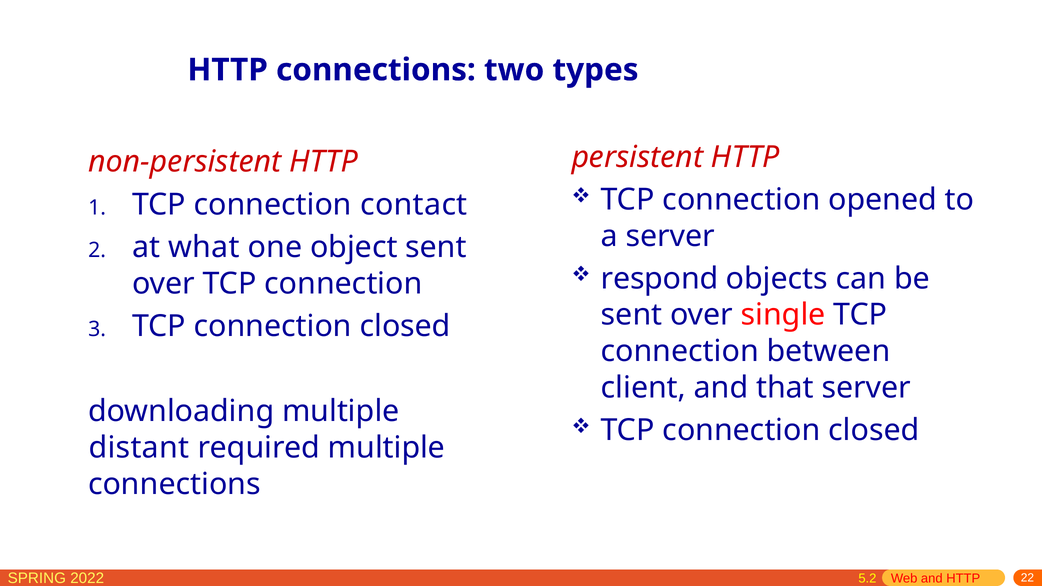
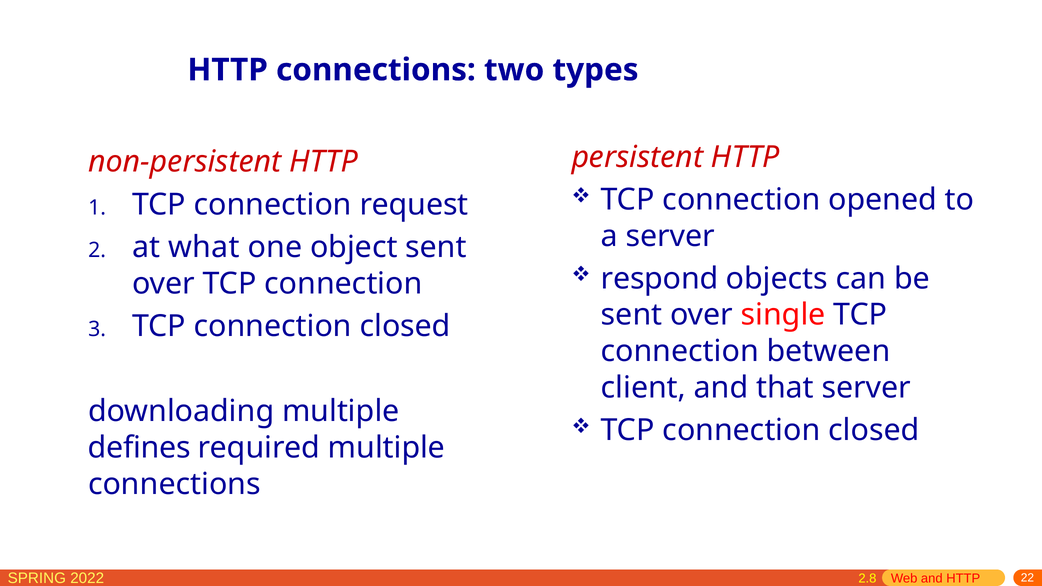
contact: contact -> request
distant: distant -> defines
5.2: 5.2 -> 2.8
